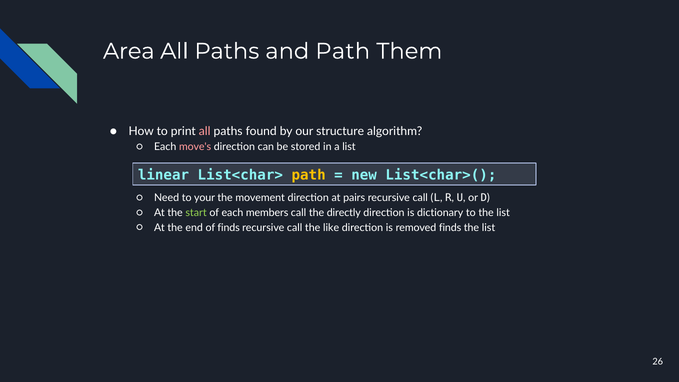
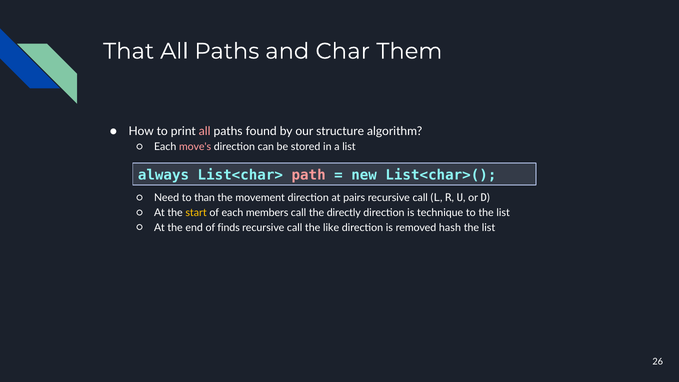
Area: Area -> That
and Path: Path -> Char
linear: linear -> always
path at (309, 175) colour: yellow -> pink
your: your -> than
start colour: light green -> yellow
dictionary: dictionary -> technique
removed finds: finds -> hash
